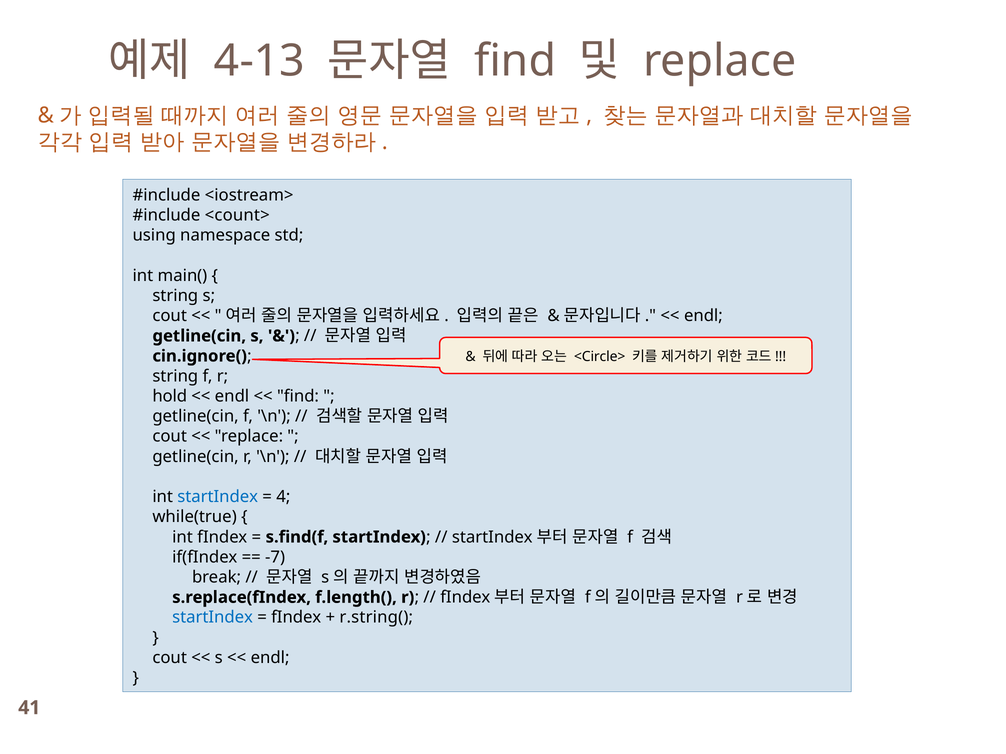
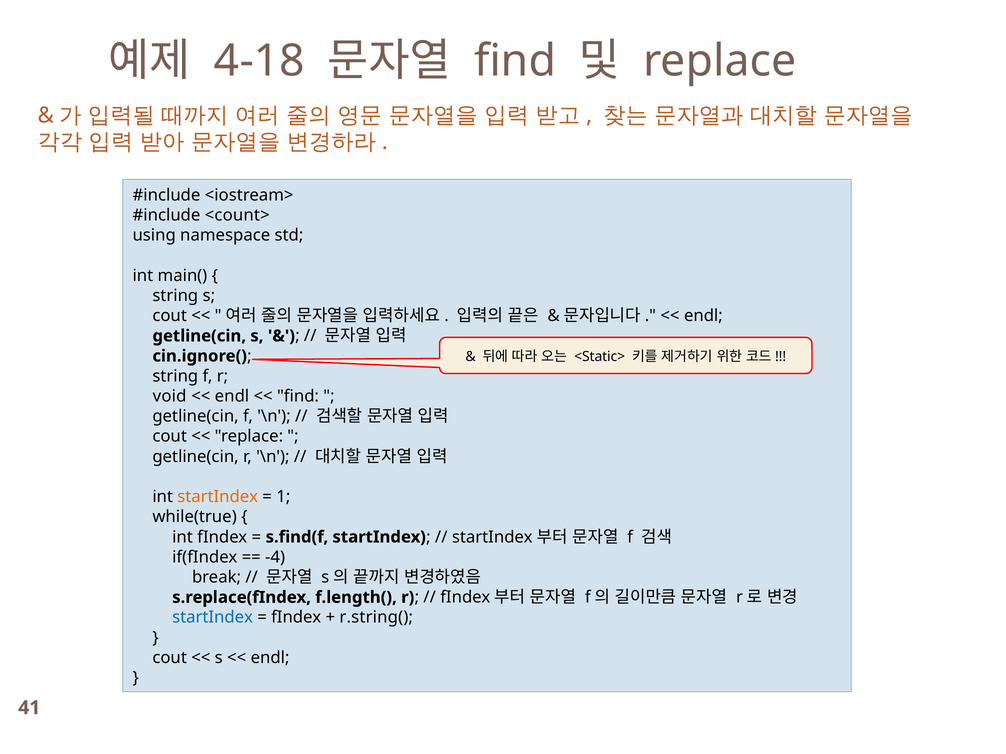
4-13: 4-13 -> 4-18
<Circle>: <Circle> -> <Static>
hold: hold -> void
startIndex at (218, 497) colour: blue -> orange
4: 4 -> 1
-7: -7 -> -4
